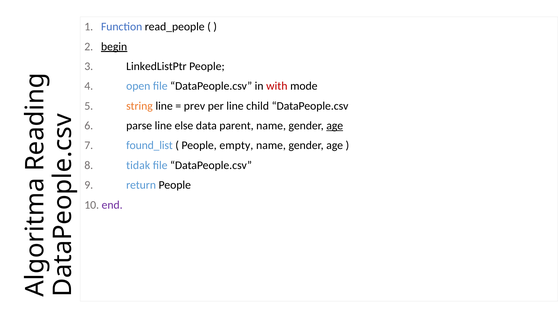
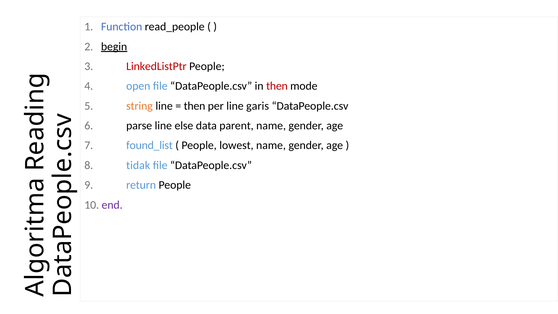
LinkedListPtr colour: black -> red
in with: with -> then
prev at (194, 106): prev -> then
child: child -> garis
age at (335, 126) underline: present -> none
empty: empty -> lowest
